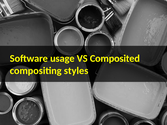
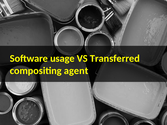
Composited: Composited -> Transferred
styles: styles -> agent
